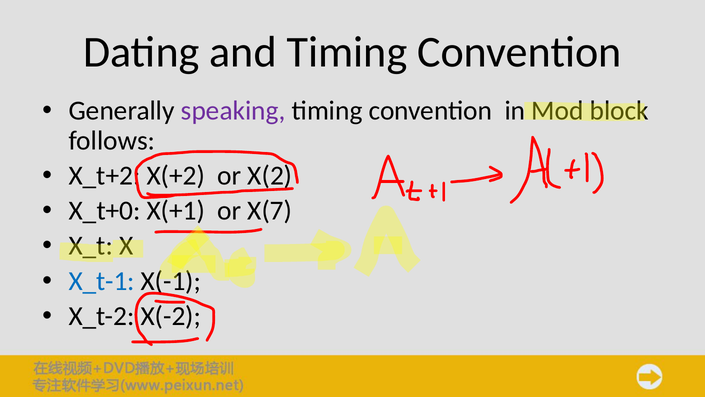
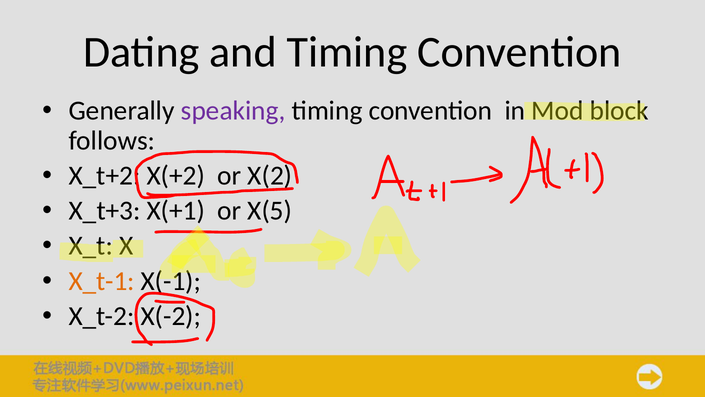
X_t+0: X_t+0 -> X_t+3
X(7: X(7 -> X(5
X_t-1 colour: blue -> orange
